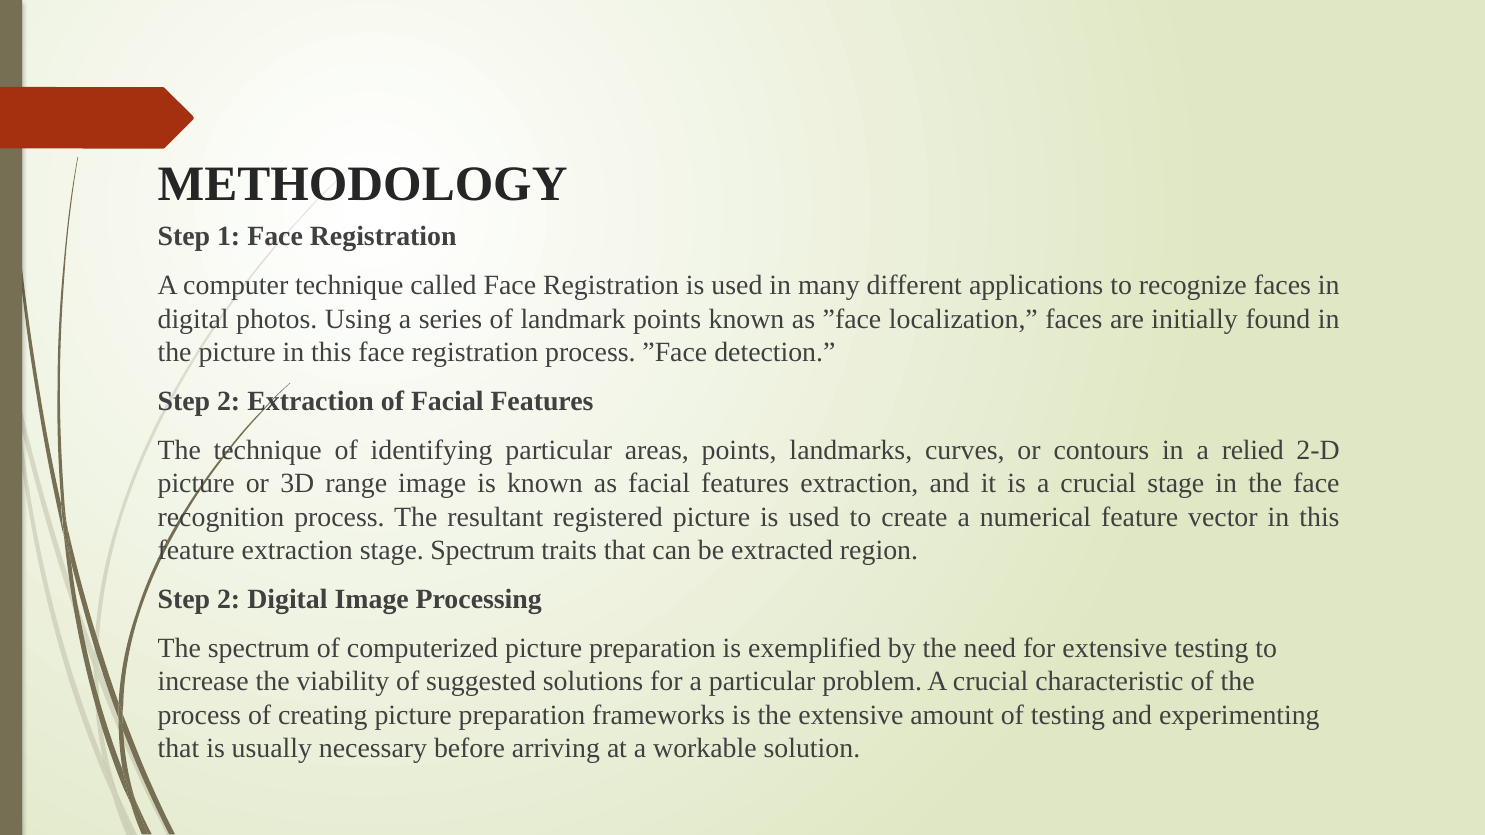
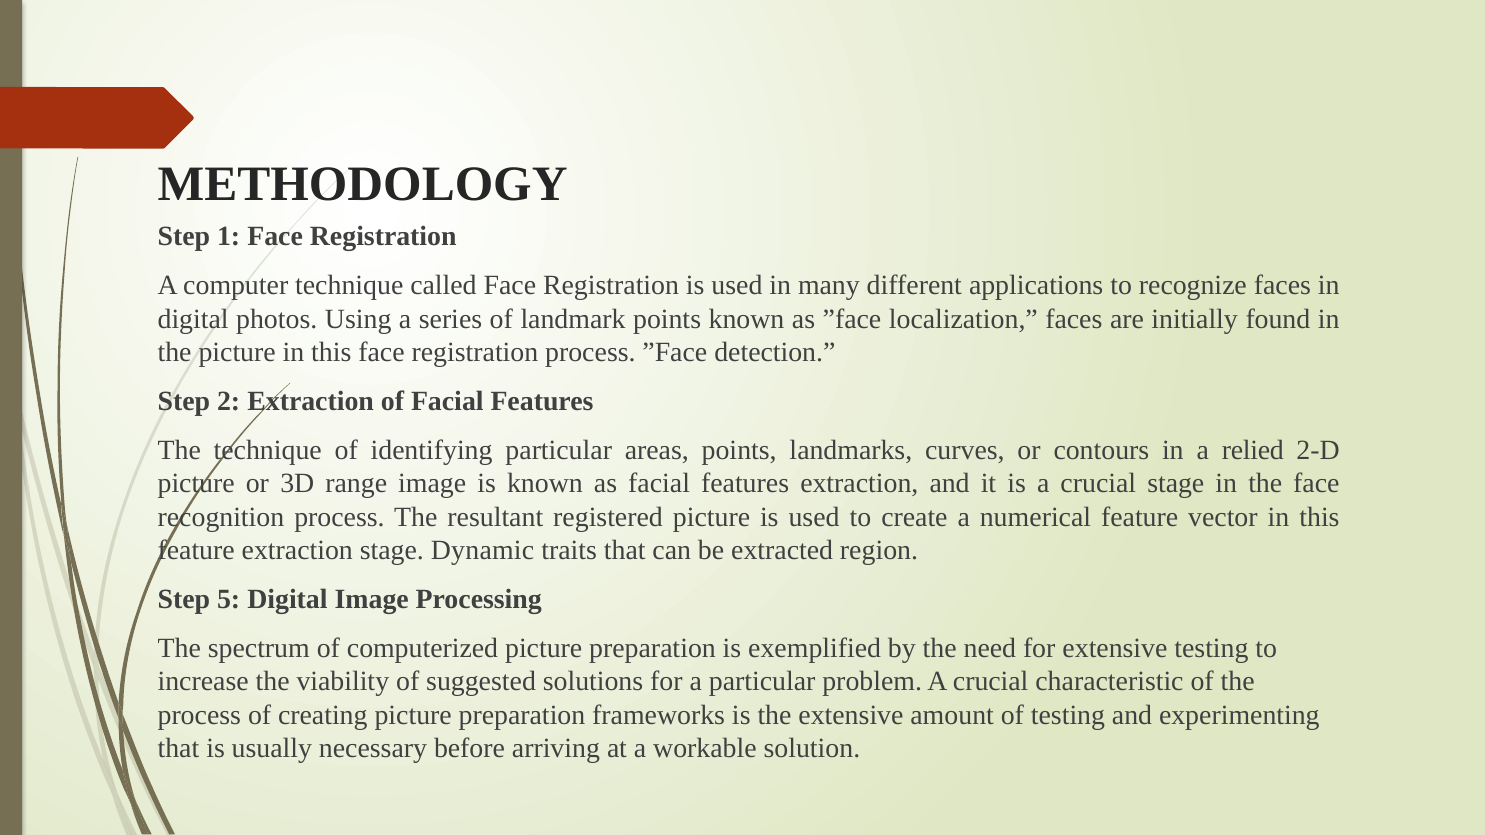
stage Spectrum: Spectrum -> Dynamic
2 at (229, 599): 2 -> 5
